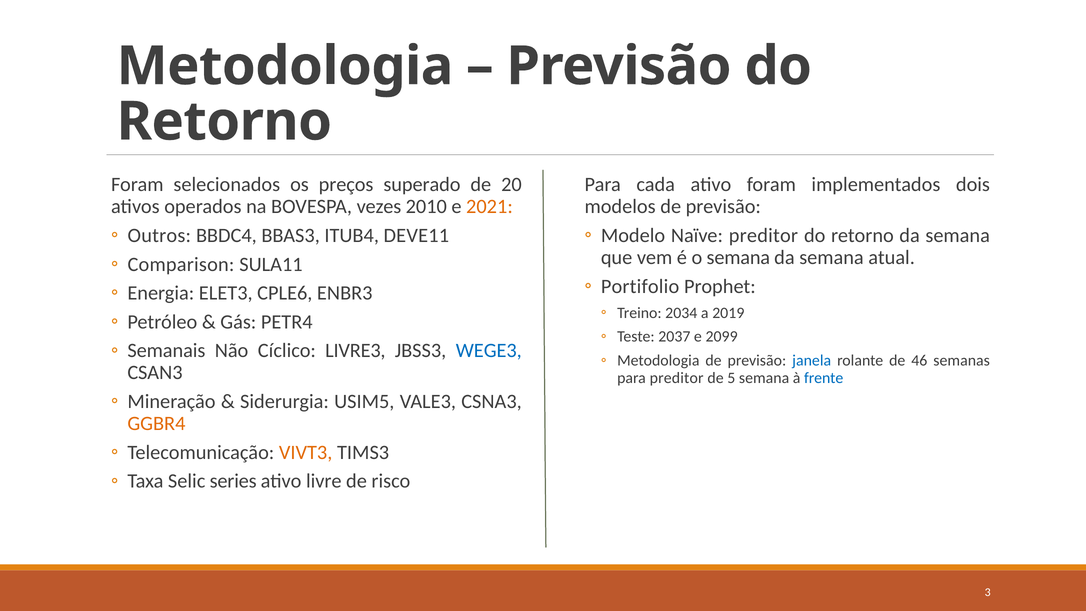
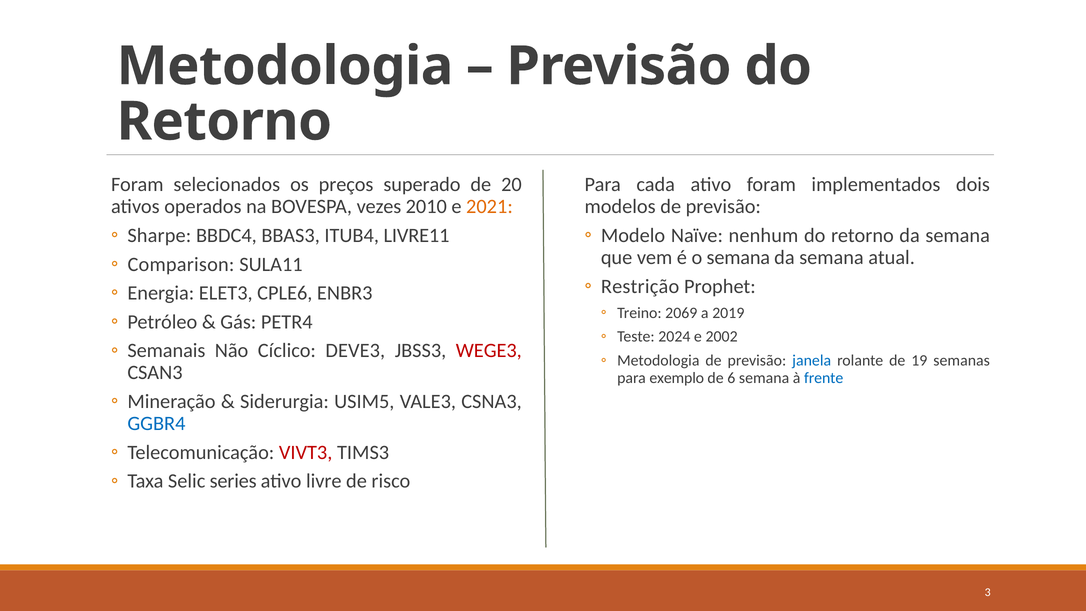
Outros: Outros -> Sharpe
DEVE11: DEVE11 -> LIVRE11
Naïve preditor: preditor -> nenhum
Portifolio: Portifolio -> Restrição
2034: 2034 -> 2069
2037: 2037 -> 2024
2099: 2099 -> 2002
LIVRE3: LIVRE3 -> DEVE3
WEGE3 colour: blue -> red
46: 46 -> 19
para preditor: preditor -> exemplo
5: 5 -> 6
GGBR4 colour: orange -> blue
VIVT3 colour: orange -> red
